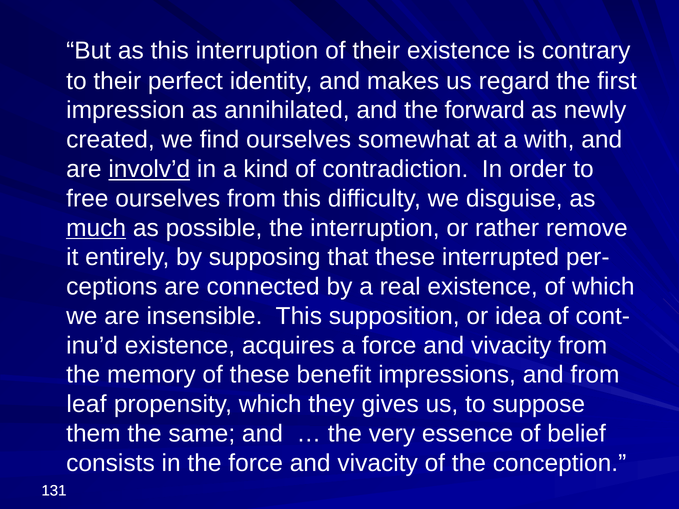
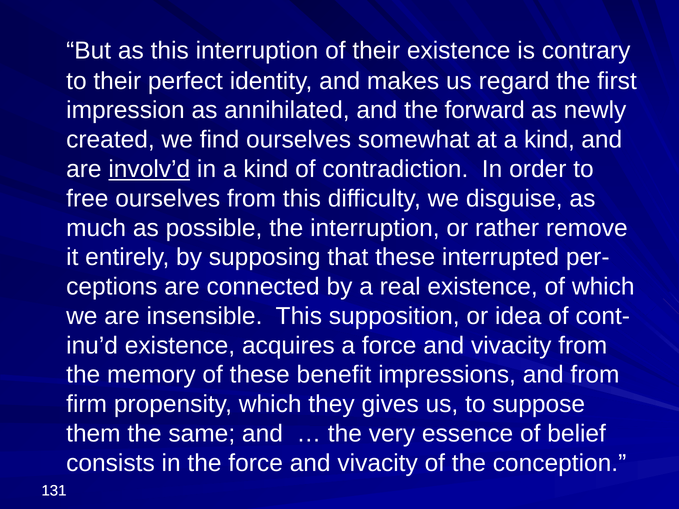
at a with: with -> kind
much underline: present -> none
leaf: leaf -> firm
